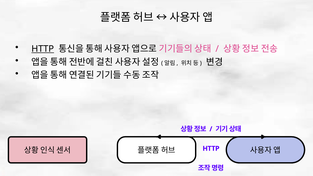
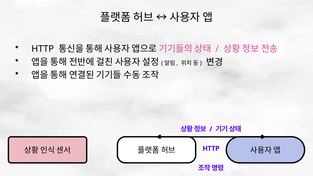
HTTP at (43, 49) underline: present -> none
